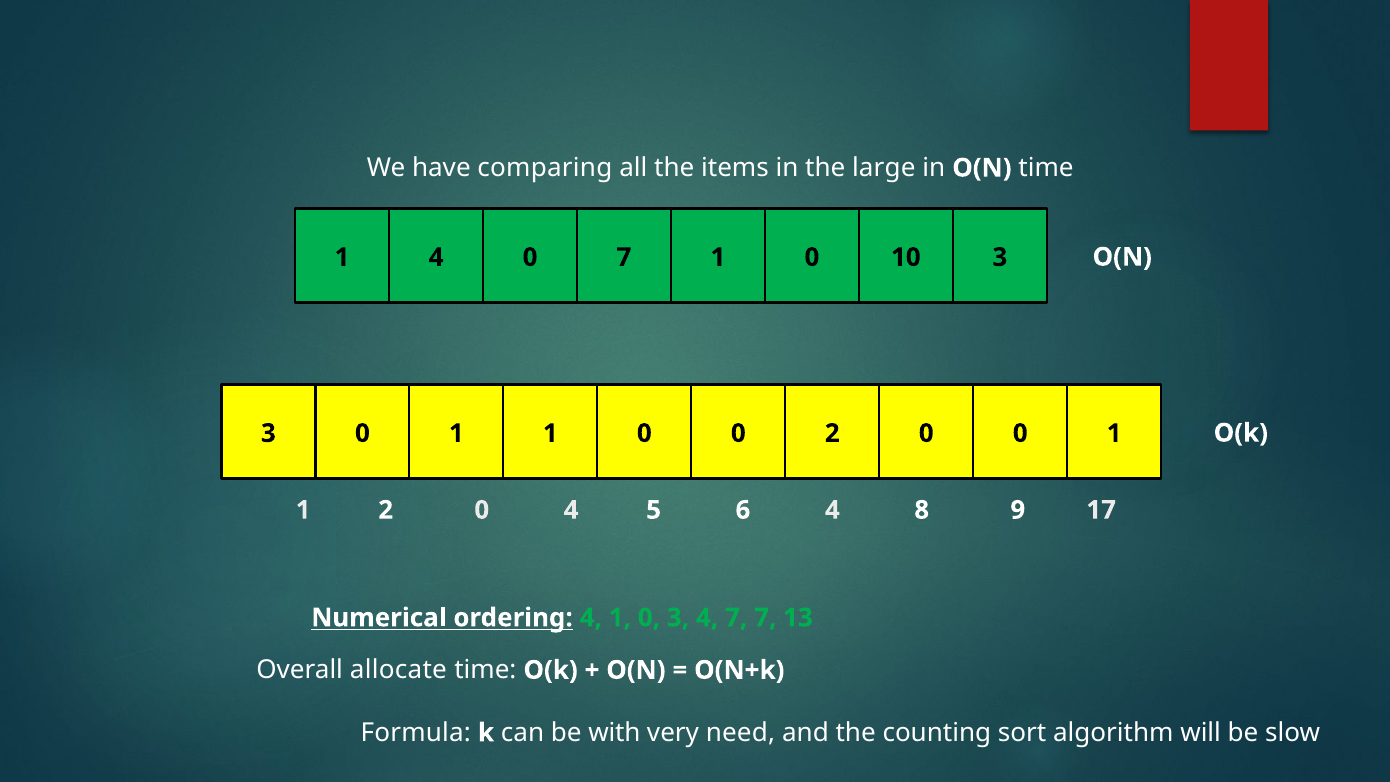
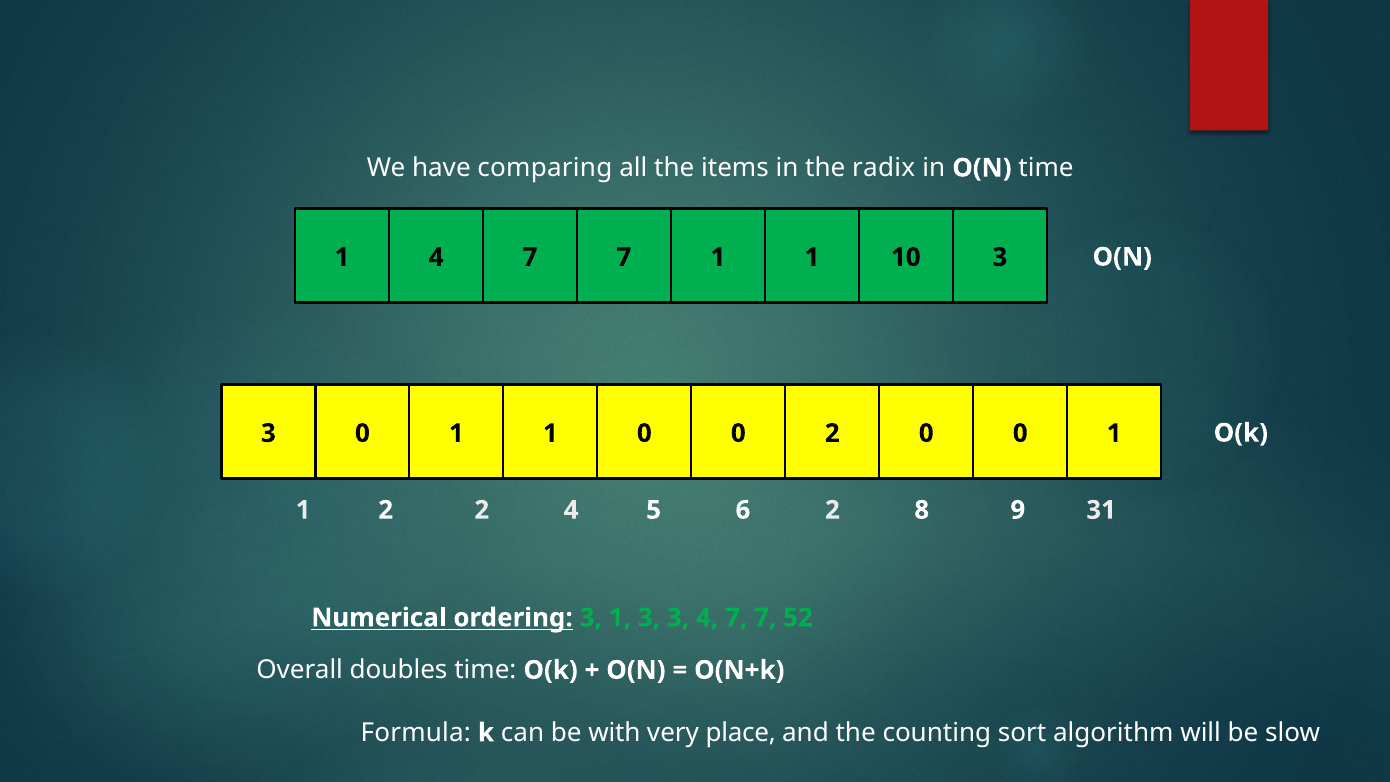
large: large -> radix
1 4 0: 0 -> 7
7 1 0: 0 -> 1
1 2 0: 0 -> 2
6 4: 4 -> 2
17: 17 -> 31
ordering 4: 4 -> 3
0 at (649, 618): 0 -> 3
13: 13 -> 52
allocate: allocate -> doubles
need: need -> place
